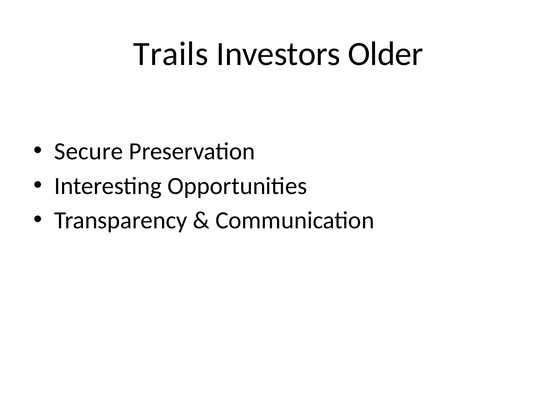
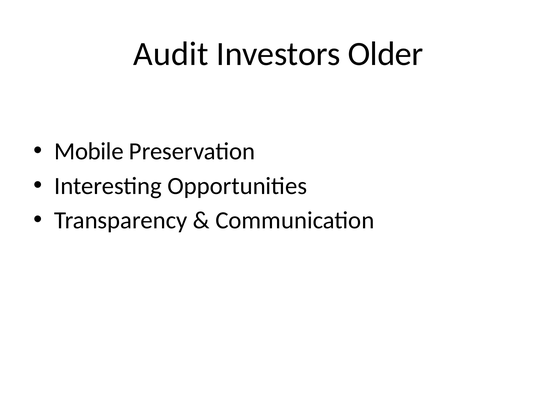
Trails: Trails -> Audit
Secure: Secure -> Mobile
